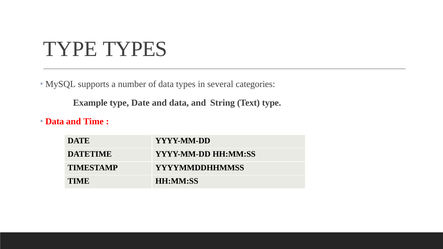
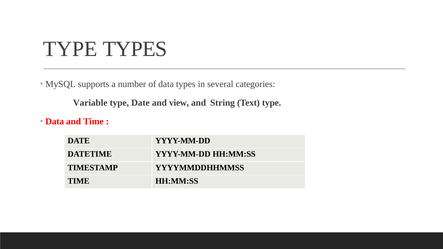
Example: Example -> Variable
and data: data -> view
